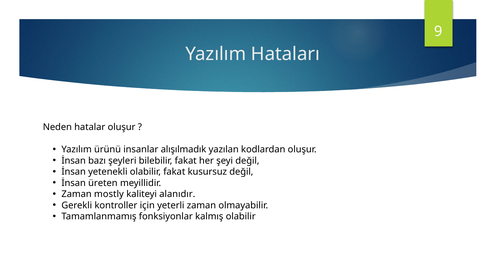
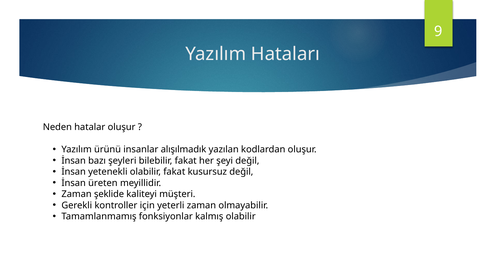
mostly: mostly -> şeklide
alanıdır: alanıdır -> müşteri
